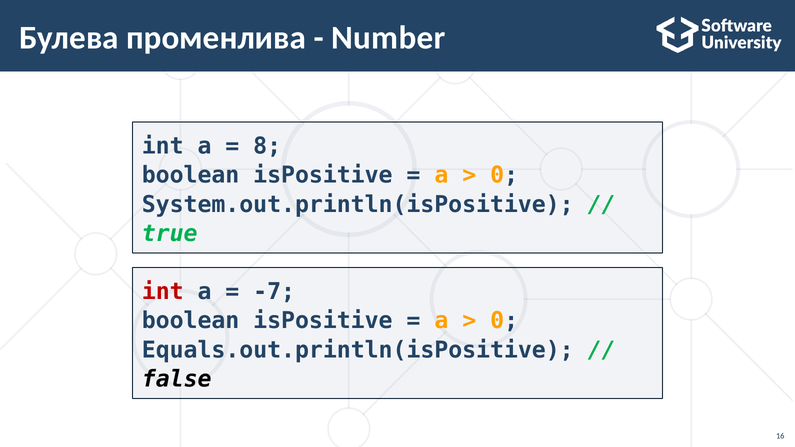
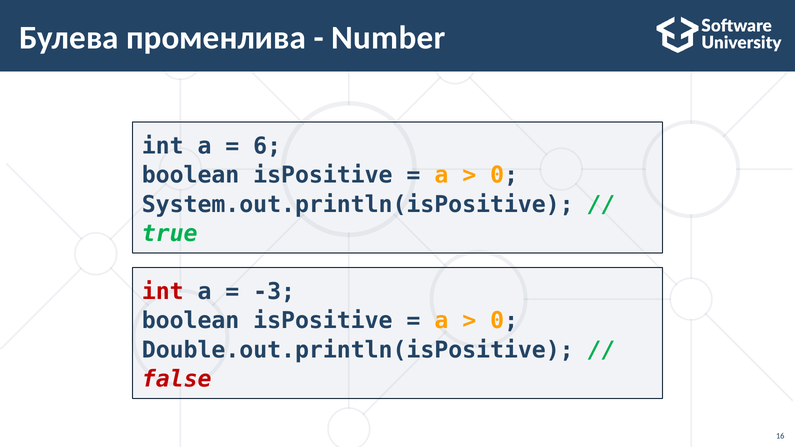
8: 8 -> 6
-7: -7 -> -3
Equals.out.println(isPositive: Equals.out.println(isPositive -> Double.out.println(isPositive
false colour: black -> red
